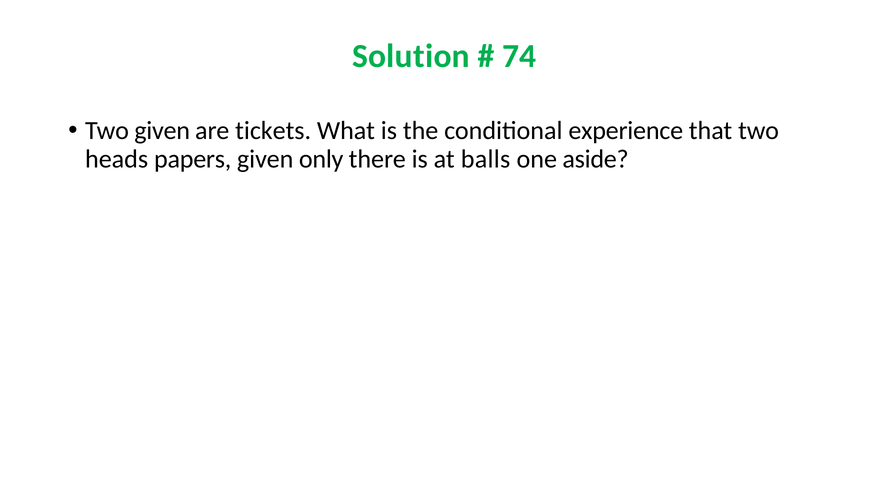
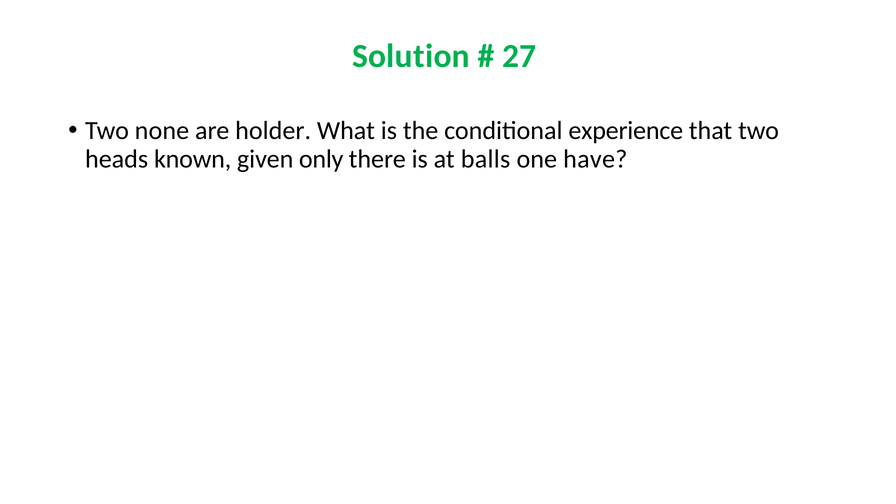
74: 74 -> 27
Two given: given -> none
tickets: tickets -> holder
papers: papers -> known
aside: aside -> have
